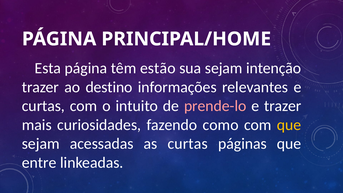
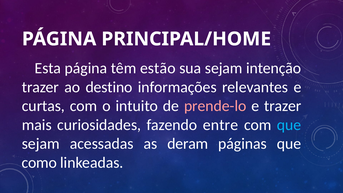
como: como -> entre
que at (289, 125) colour: yellow -> light blue
as curtas: curtas -> deram
entre: entre -> como
